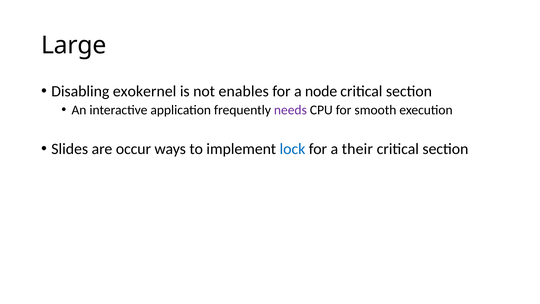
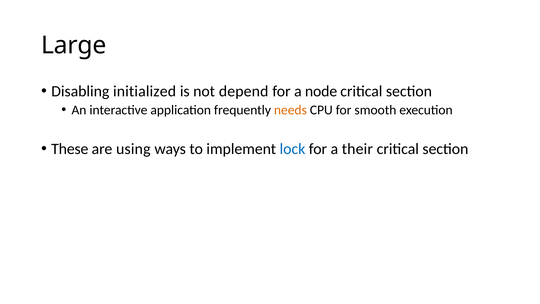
exokernel: exokernel -> initialized
enables: enables -> depend
needs colour: purple -> orange
Slides: Slides -> These
occur: occur -> using
